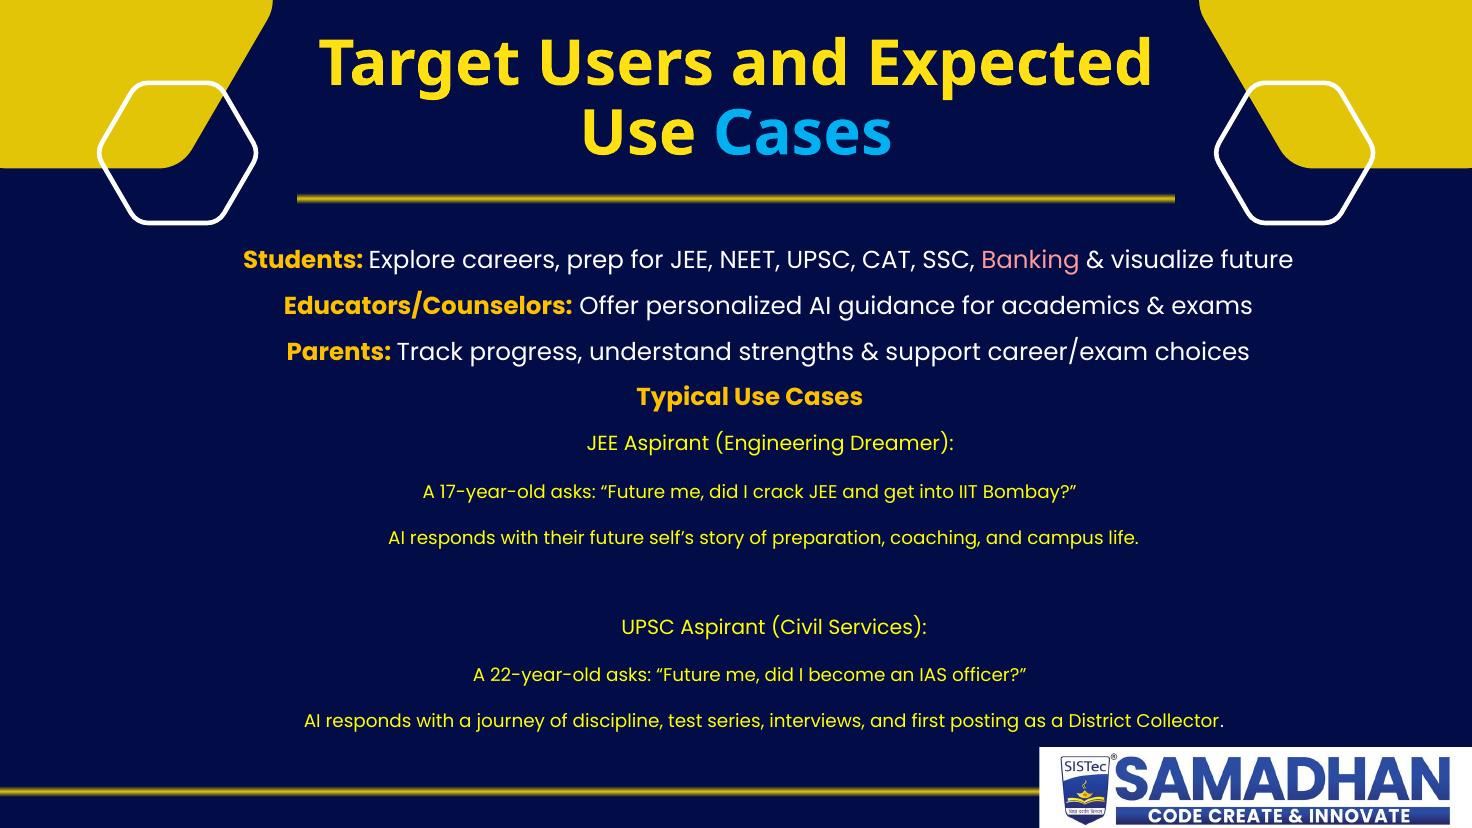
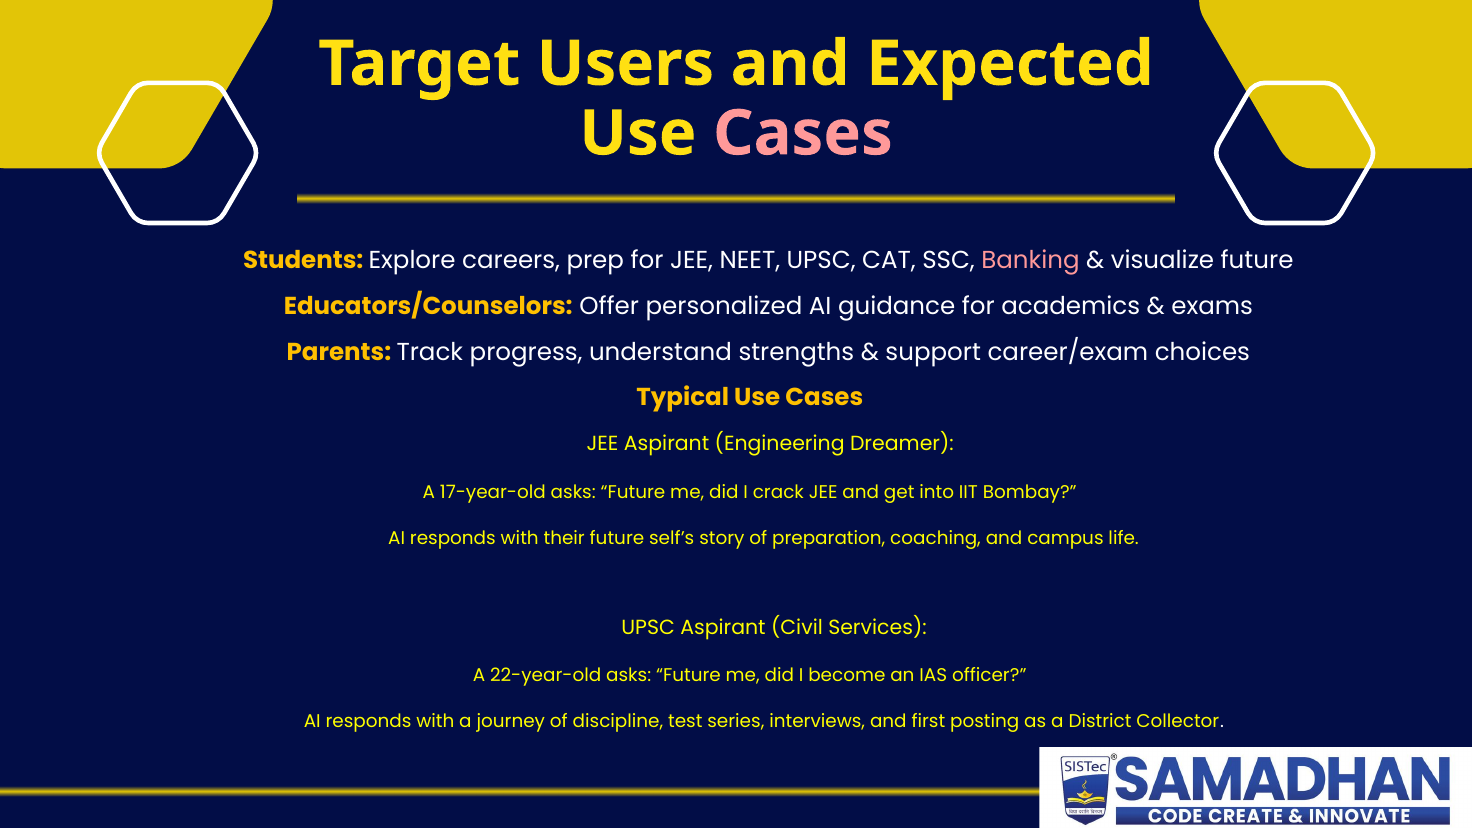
Cases at (803, 134) colour: light blue -> pink
